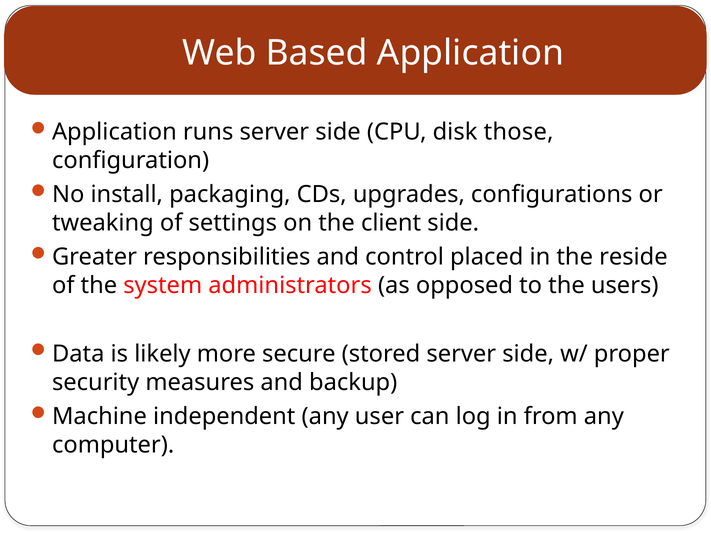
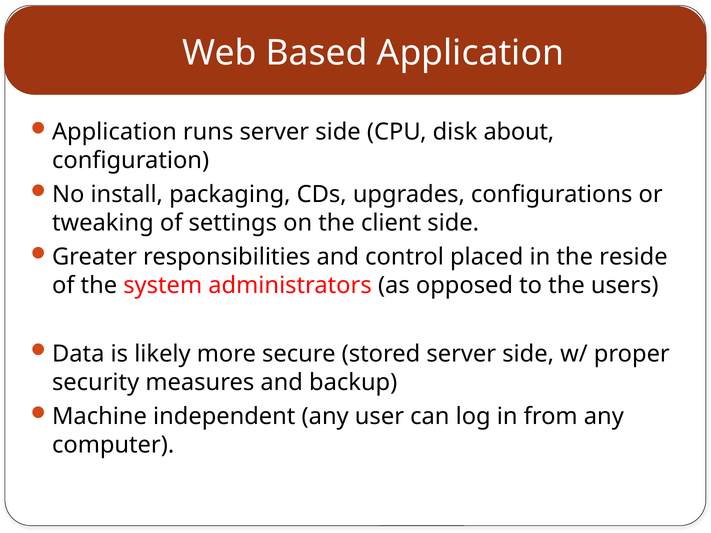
those: those -> about
